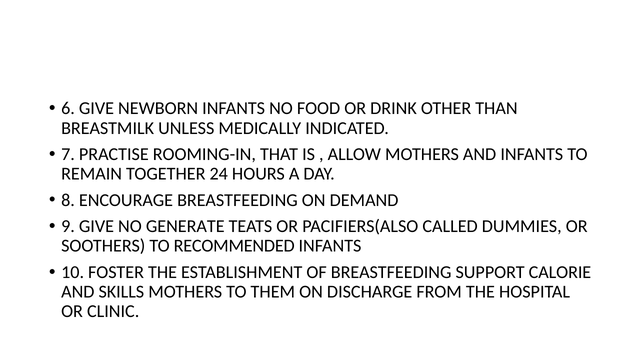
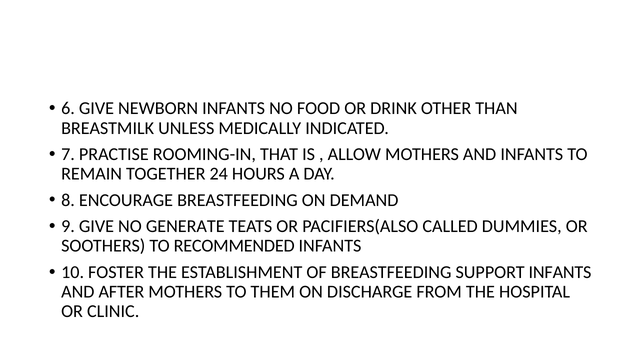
SUPPORT CALORIE: CALORIE -> INFANTS
SKILLS: SKILLS -> AFTER
